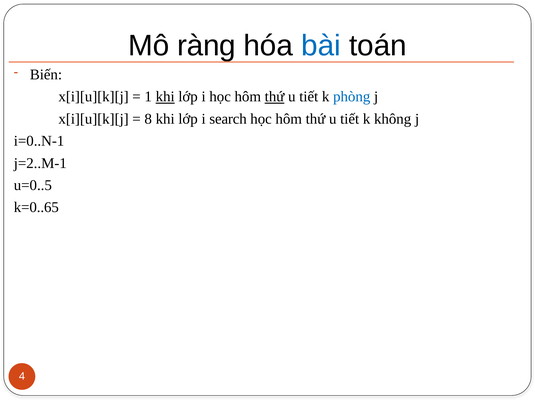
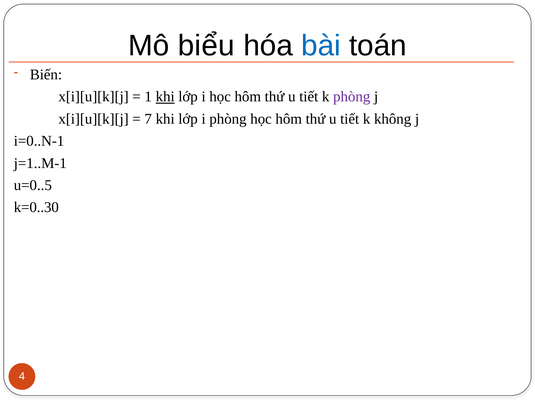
ràng: ràng -> biểu
thứ at (275, 97) underline: present -> none
phòng at (352, 97) colour: blue -> purple
8: 8 -> 7
i search: search -> phòng
j=2..M-1: j=2..M-1 -> j=1..M-1
k=0..65: k=0..65 -> k=0..30
